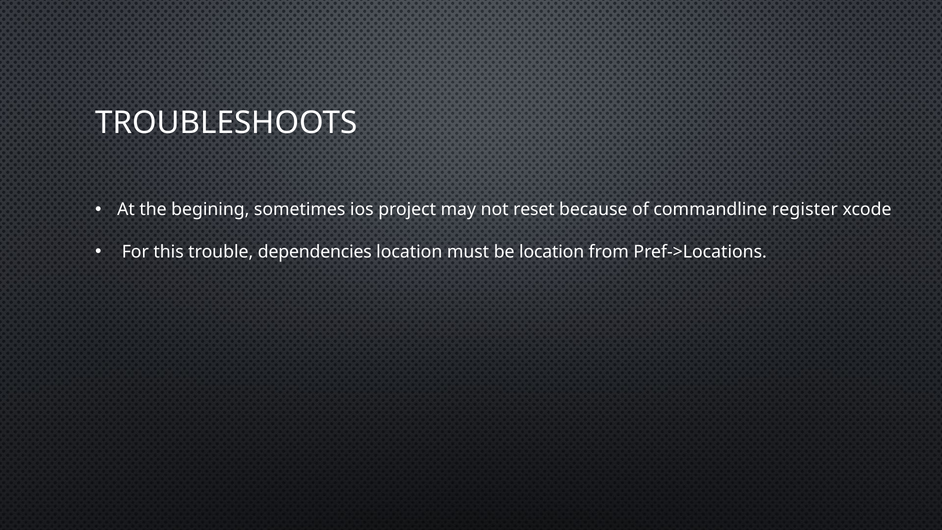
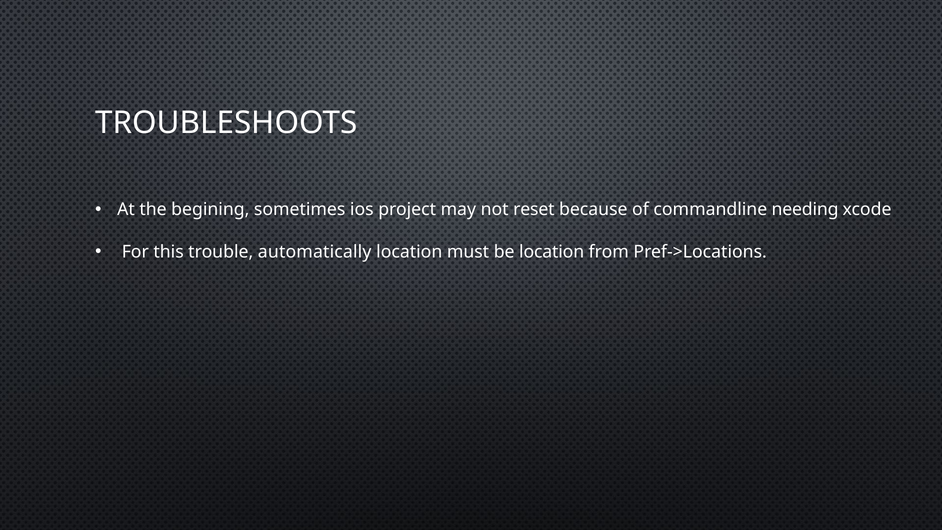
register: register -> needing
dependencies: dependencies -> automatically
